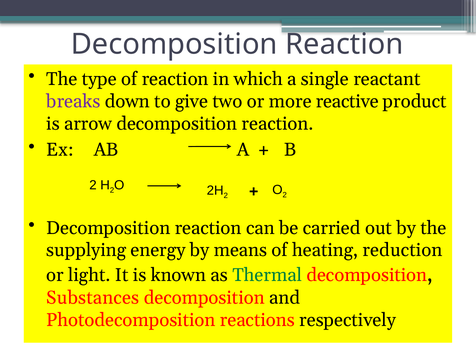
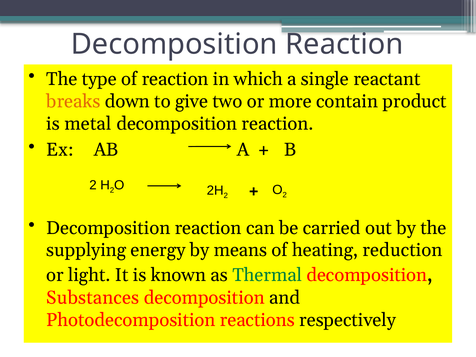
breaks colour: purple -> orange
reactive: reactive -> contain
arrow: arrow -> metal
